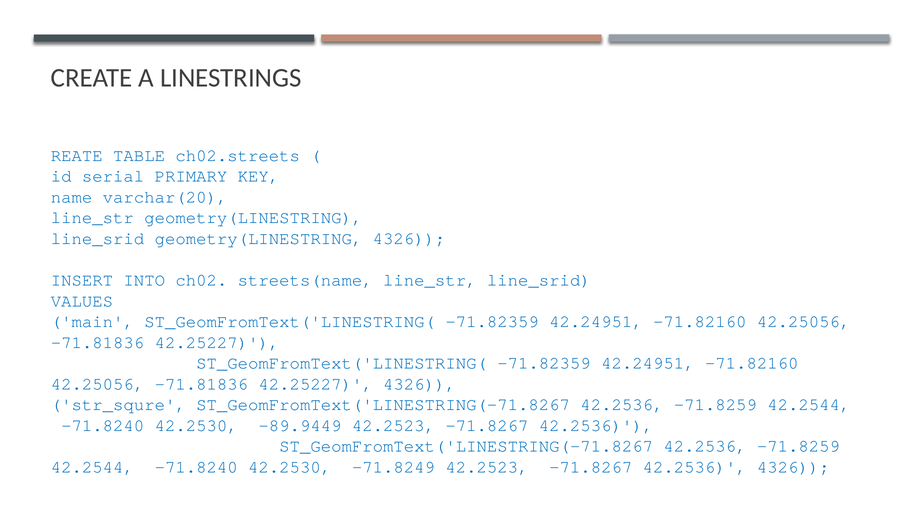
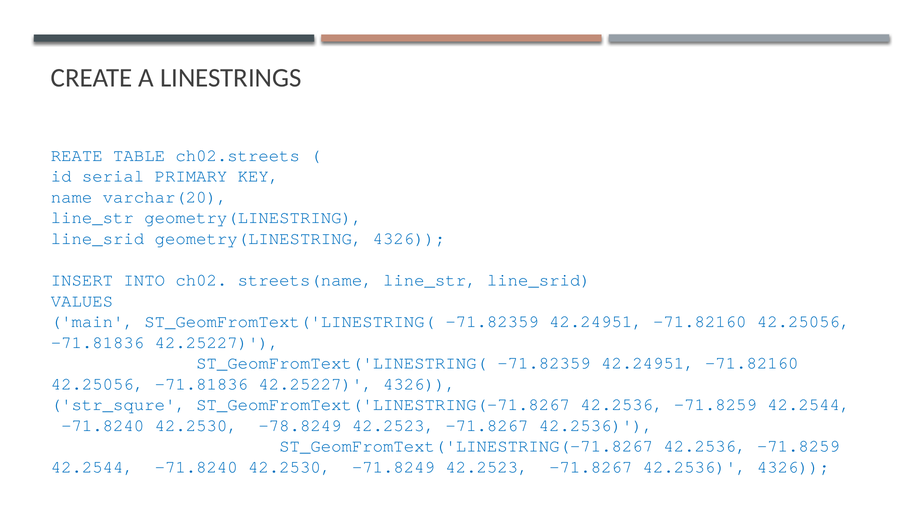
-89.9449: -89.9449 -> -78.8249
